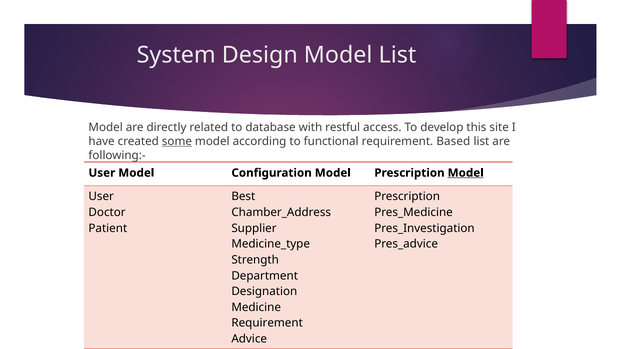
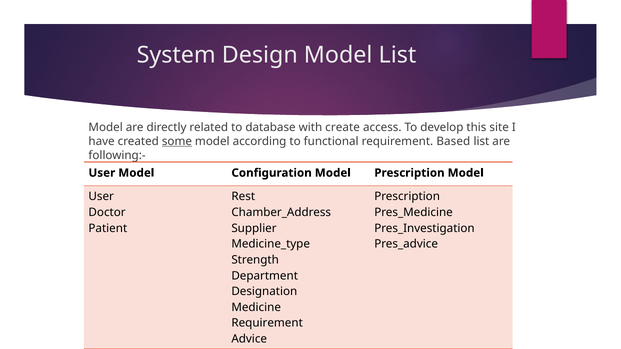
restful: restful -> create
Model at (466, 173) underline: present -> none
Best: Best -> Rest
